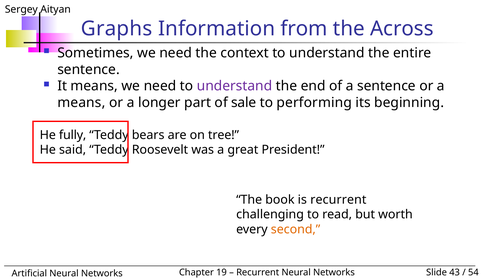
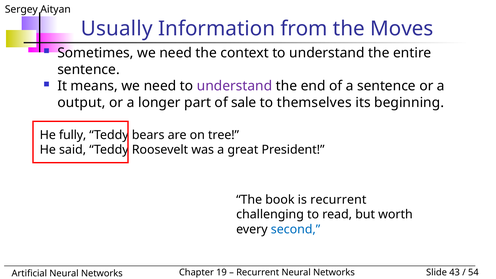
Graphs: Graphs -> Usually
Across: Across -> Moves
means at (81, 103): means -> output
performing: performing -> themselves
second colour: orange -> blue
